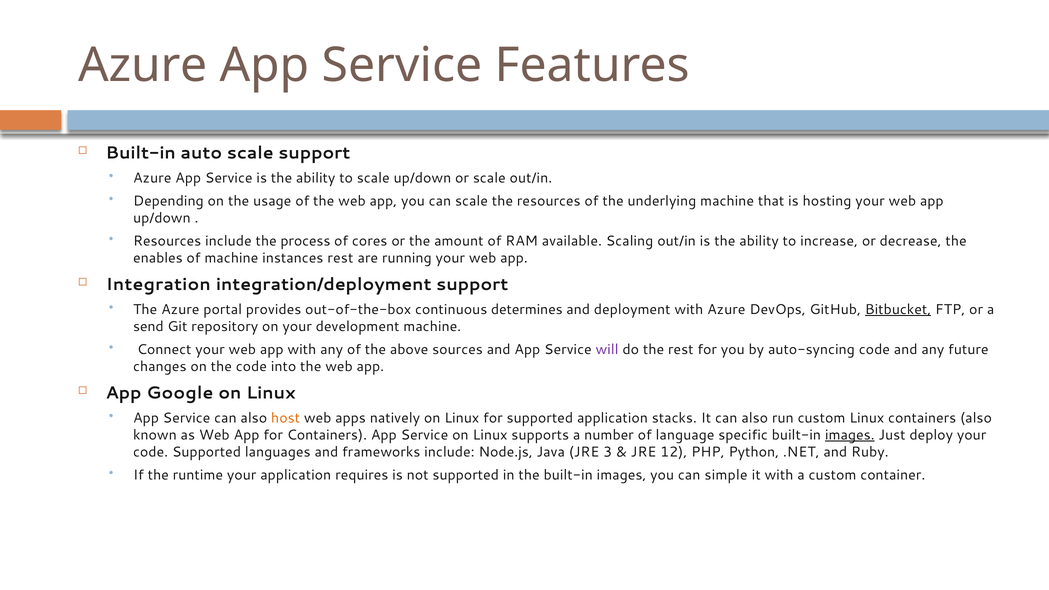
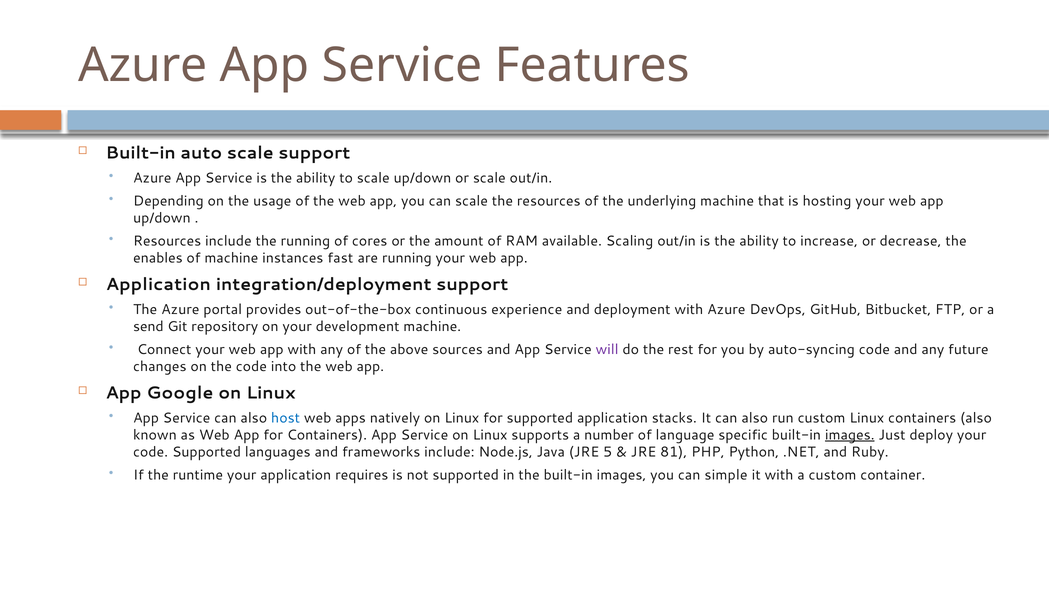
the process: process -> running
instances rest: rest -> fast
Integration at (158, 285): Integration -> Application
determines: determines -> experience
Bitbucket underline: present -> none
host colour: orange -> blue
3: 3 -> 5
12: 12 -> 81
